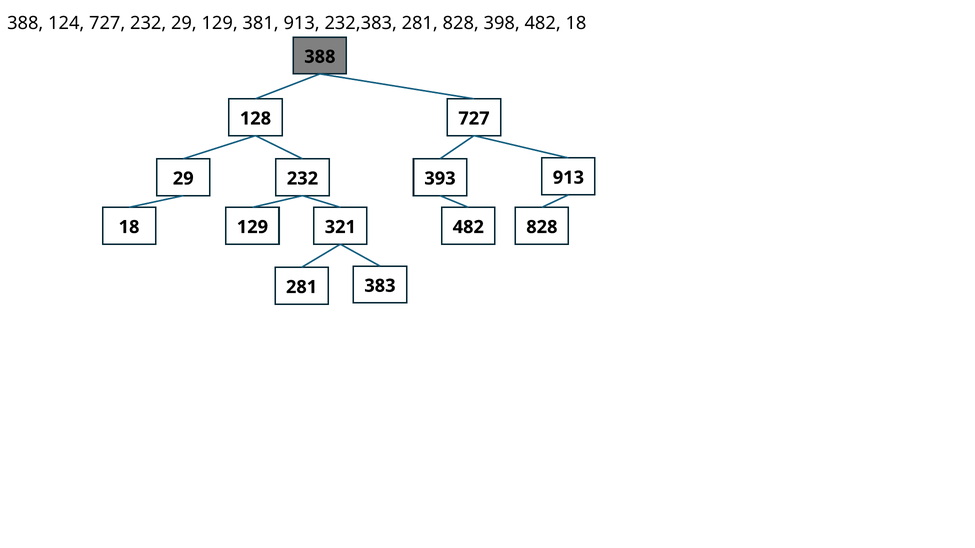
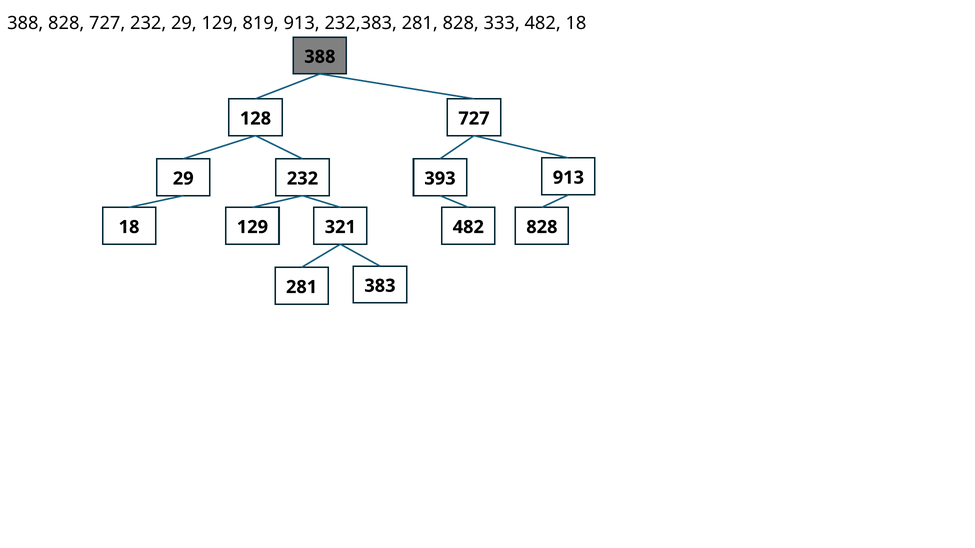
388 124: 124 -> 828
381: 381 -> 819
398: 398 -> 333
